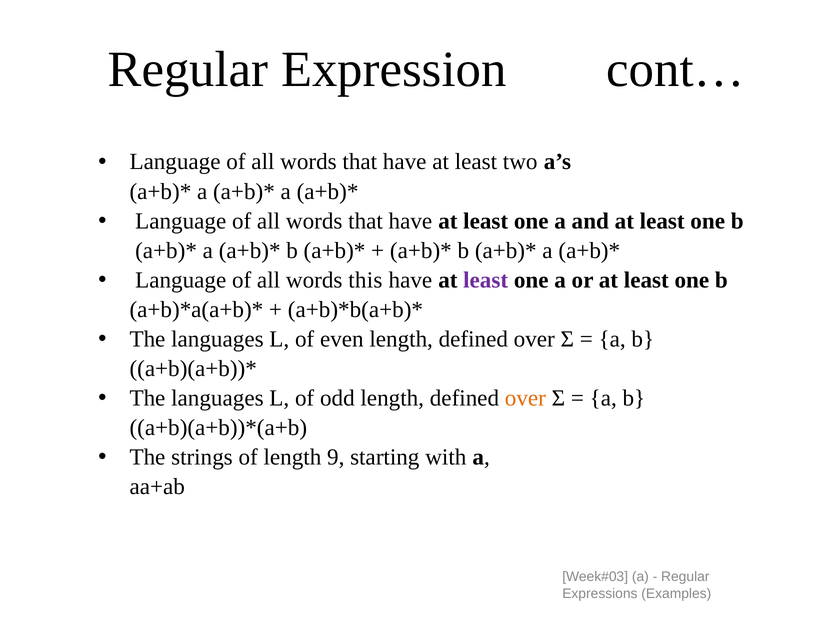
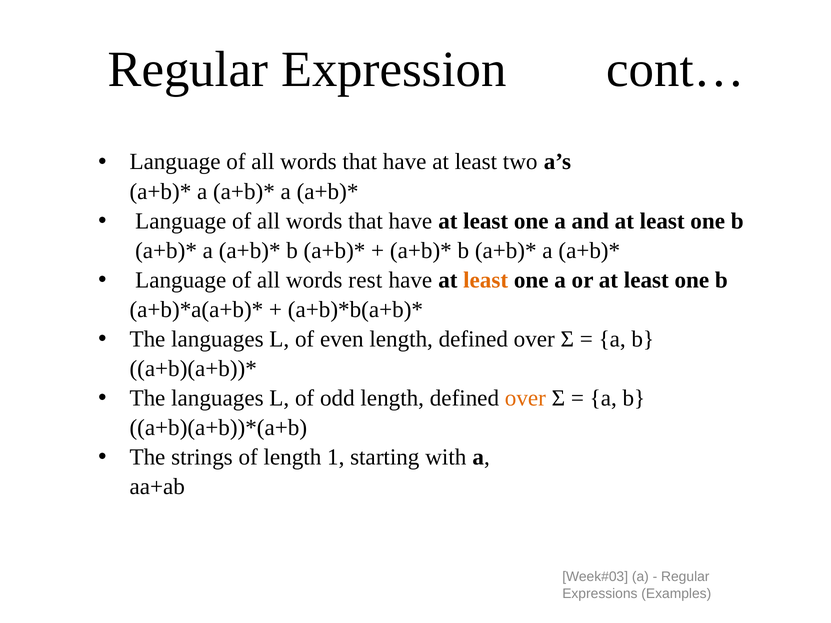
this: this -> rest
least at (486, 280) colour: purple -> orange
9: 9 -> 1
